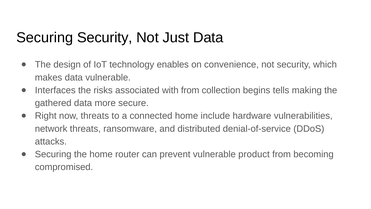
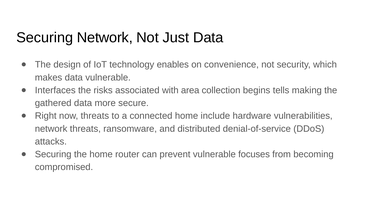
Securing Security: Security -> Network
with from: from -> area
product: product -> focuses
